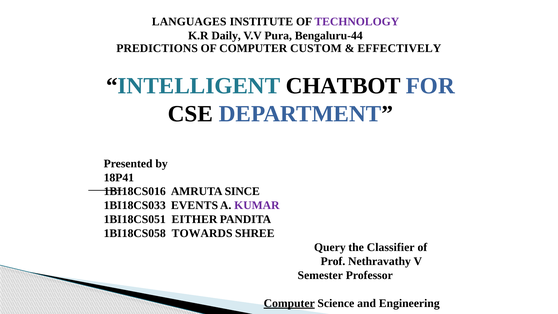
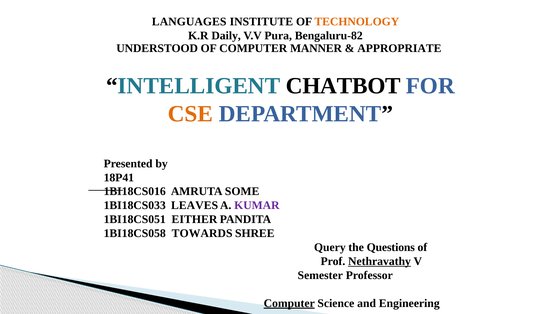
TECHNOLOGY colour: purple -> orange
Bengaluru-44: Bengaluru-44 -> Bengaluru-82
PREDICTIONS: PREDICTIONS -> UNDERSTOOD
CUSTOM: CUSTOM -> MANNER
EFFECTIVELY: EFFECTIVELY -> APPROPRIATE
CSE colour: black -> orange
SINCE: SINCE -> SOME
EVENTS: EVENTS -> LEAVES
Classifier: Classifier -> Questions
Nethravathy underline: none -> present
